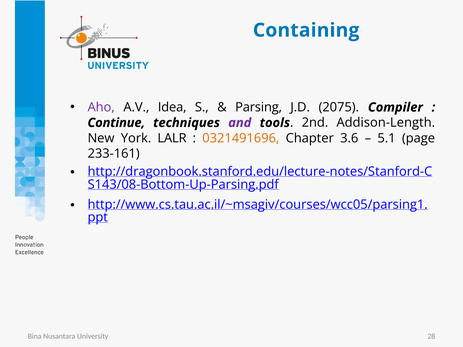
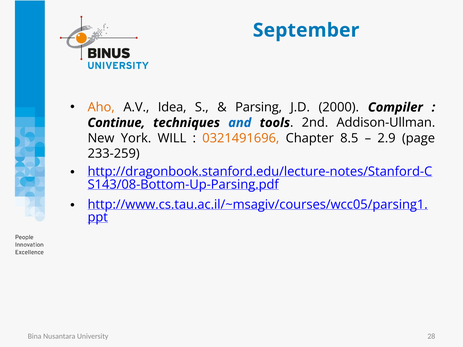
Containing: Containing -> September
Aho colour: purple -> orange
2075: 2075 -> 2000
and colour: purple -> blue
Addison-Length: Addison-Length -> Addison-Ullman
LALR: LALR -> WILL
3.6: 3.6 -> 8.5
5.1: 5.1 -> 2.9
233-161: 233-161 -> 233-259
